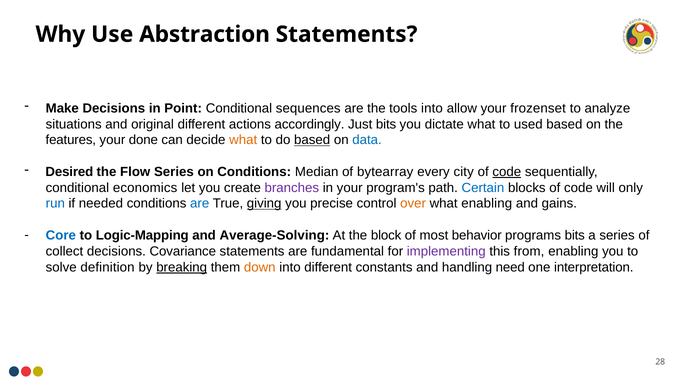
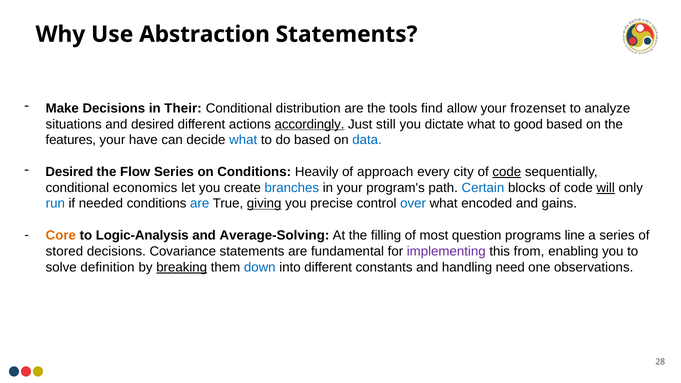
Point: Point -> Their
sequences: sequences -> distribution
tools into: into -> find
and original: original -> desired
accordingly underline: none -> present
Just bits: bits -> still
used: used -> good
done: done -> have
what at (243, 140) colour: orange -> blue
based at (312, 140) underline: present -> none
Median: Median -> Heavily
bytearray: bytearray -> approach
branches colour: purple -> blue
will underline: none -> present
over colour: orange -> blue
what enabling: enabling -> encoded
Core colour: blue -> orange
Logic-Mapping: Logic-Mapping -> Logic-Analysis
block: block -> filling
behavior: behavior -> question
programs bits: bits -> line
collect: collect -> stored
down colour: orange -> blue
interpretation: interpretation -> observations
